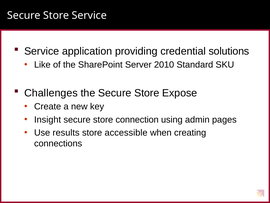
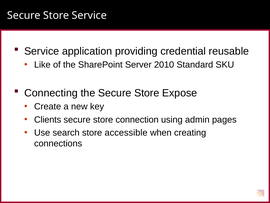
solutions: solutions -> reusable
Challenges: Challenges -> Connecting
Insight: Insight -> Clients
results: results -> search
